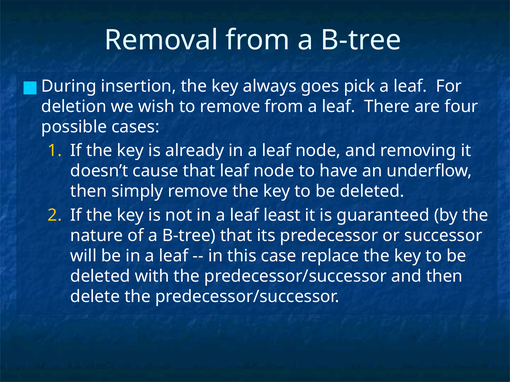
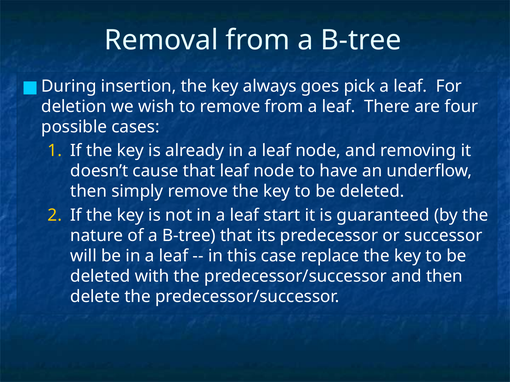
least: least -> start
